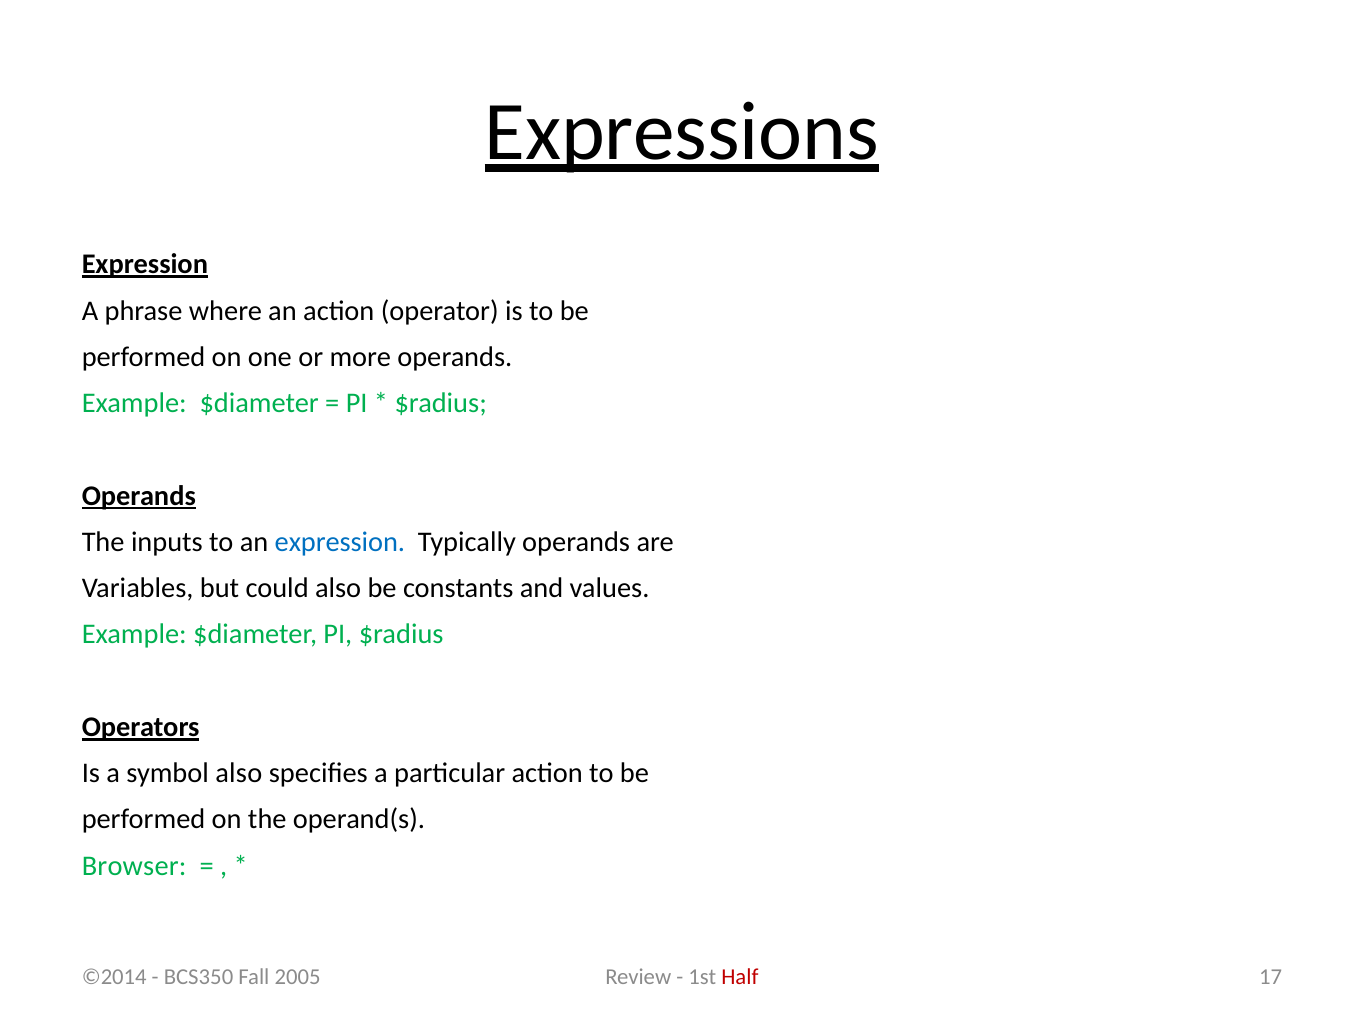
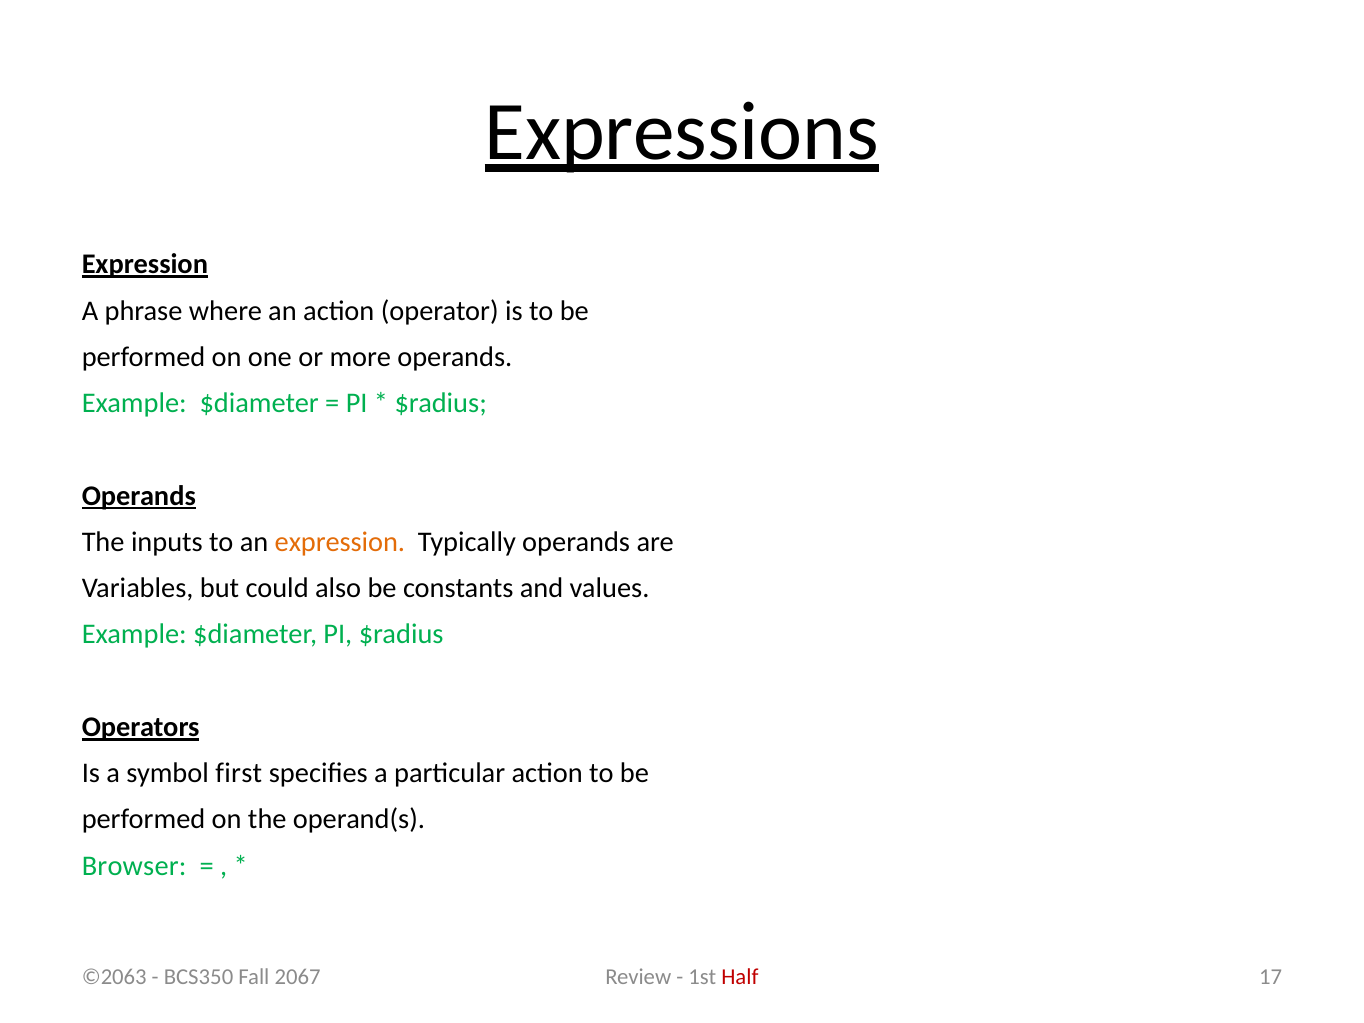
expression at (340, 542) colour: blue -> orange
symbol also: also -> first
©2014: ©2014 -> ©2063
2005: 2005 -> 2067
